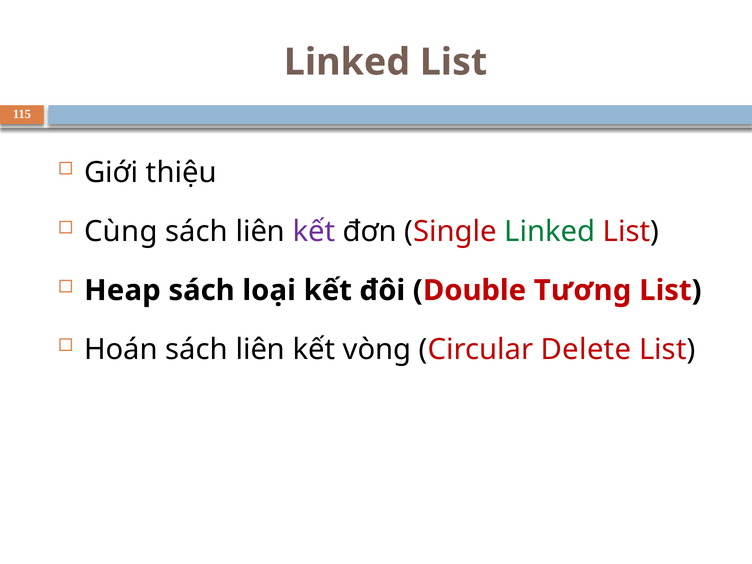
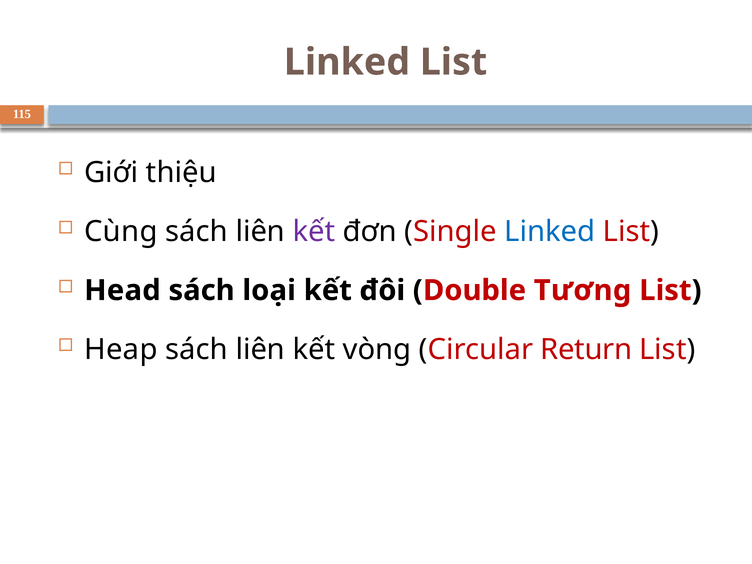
Linked at (550, 231) colour: green -> blue
Heap: Heap -> Head
Hoán: Hoán -> Heap
Delete: Delete -> Return
